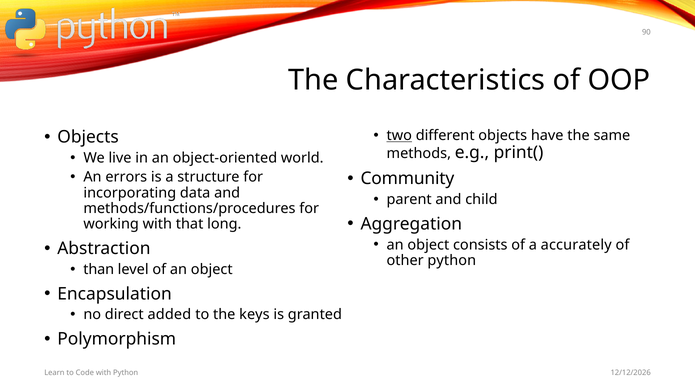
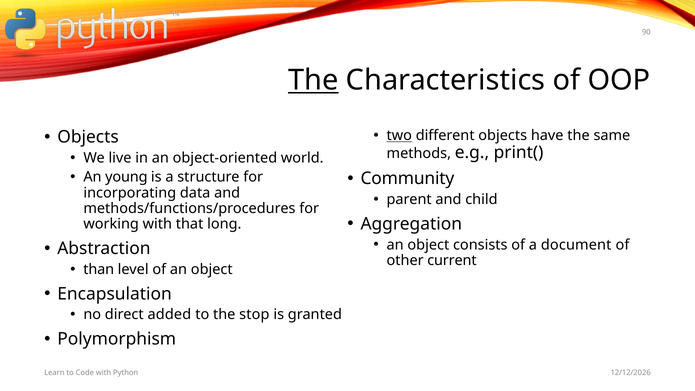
The at (313, 80) underline: none -> present
errors: errors -> young
accurately: accurately -> document
other python: python -> current
keys: keys -> stop
